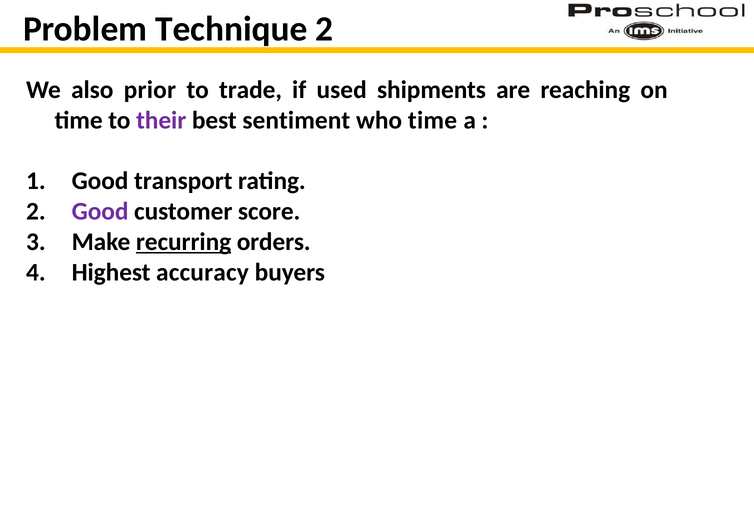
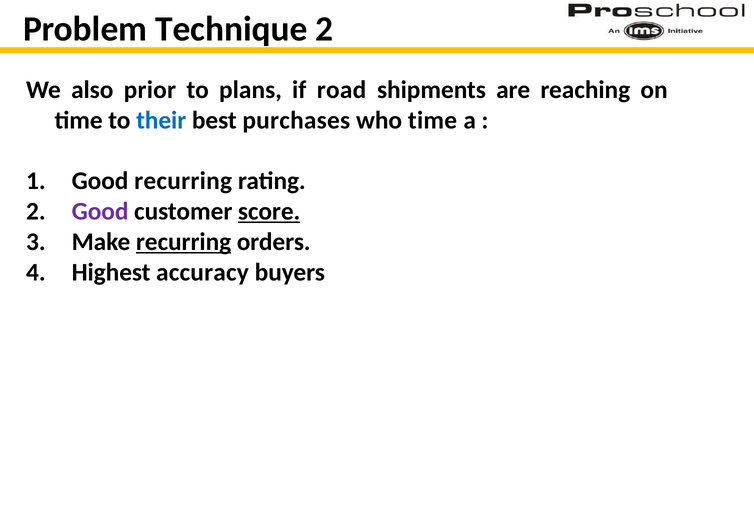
trade: trade -> plans
used: used -> road
their colour: purple -> blue
sentiment: sentiment -> purchases
Good transport: transport -> recurring
score underline: none -> present
